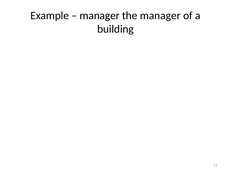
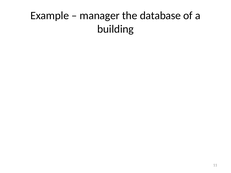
the manager: manager -> database
